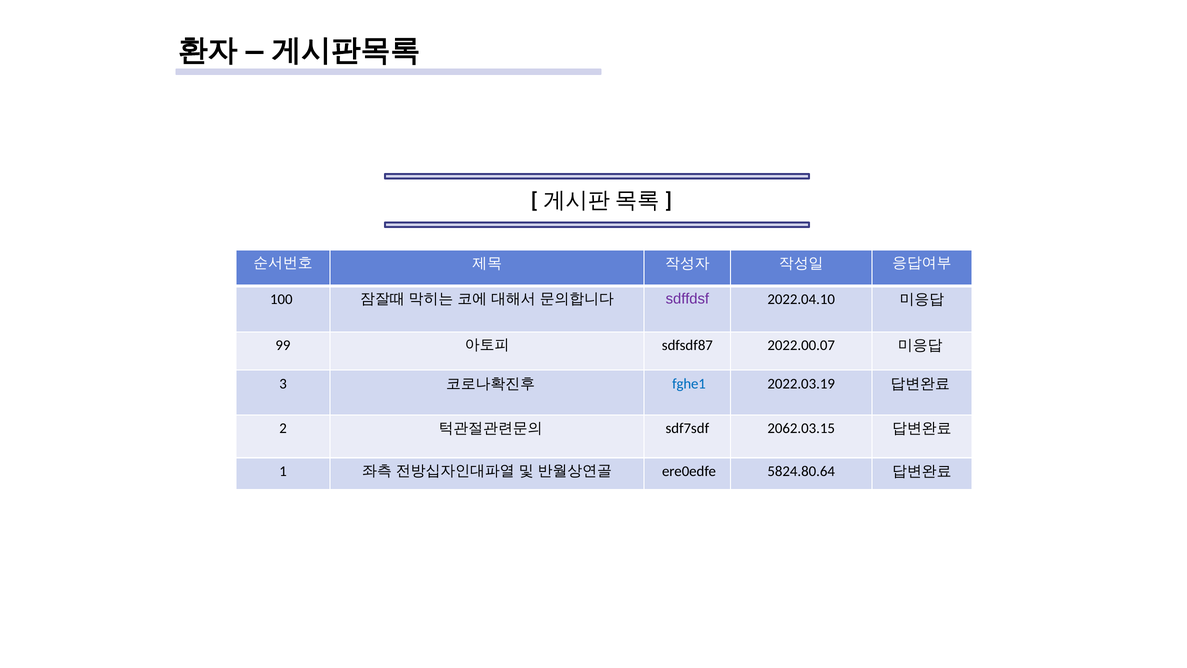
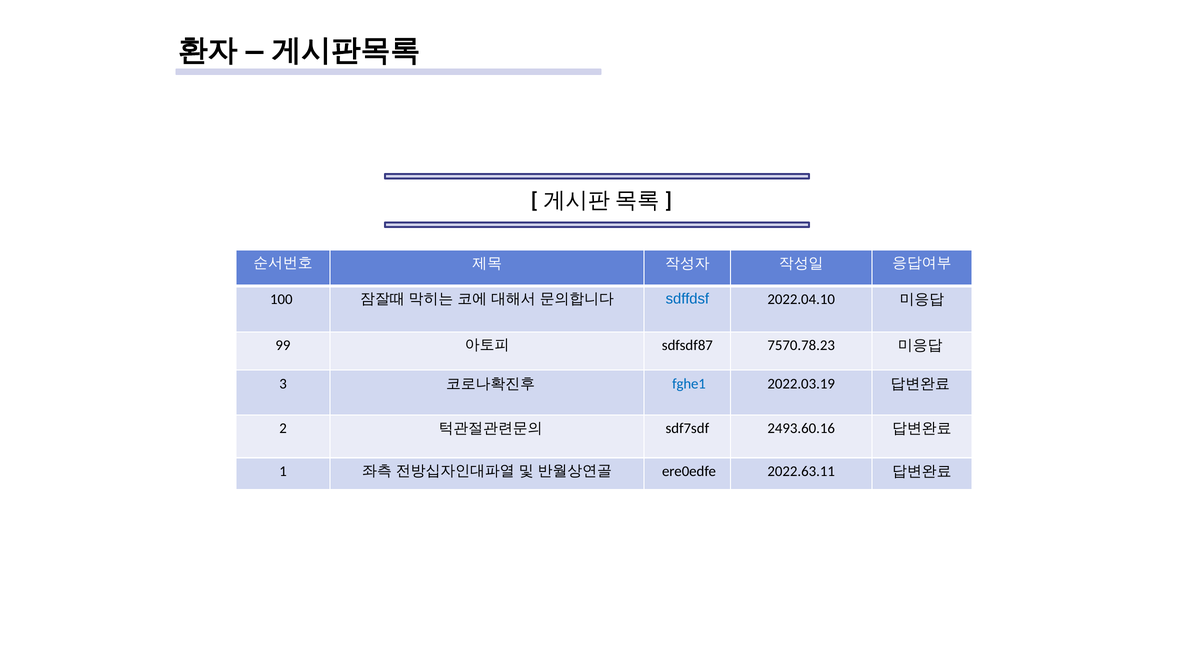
sdffdsf colour: purple -> blue
2022.00.07: 2022.00.07 -> 7570.78.23
2062.03.15: 2062.03.15 -> 2493.60.16
5824.80.64: 5824.80.64 -> 2022.63.11
